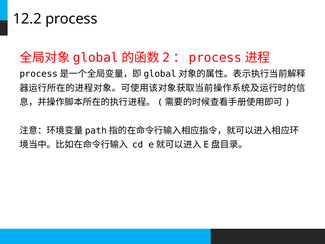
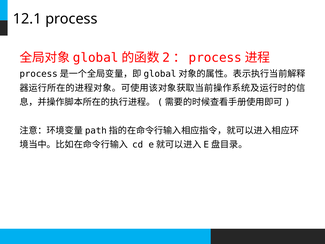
12.2: 12.2 -> 12.1
